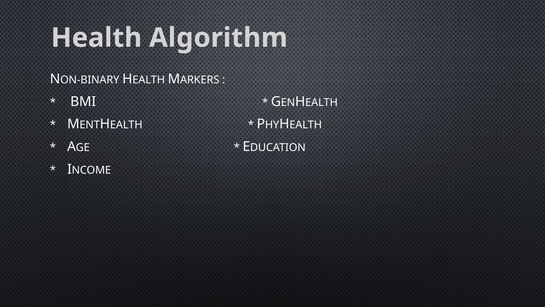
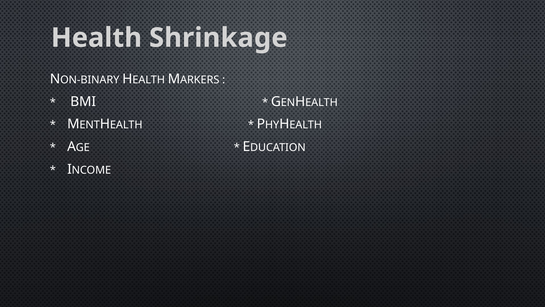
Algorithm: Algorithm -> Shrinkage
